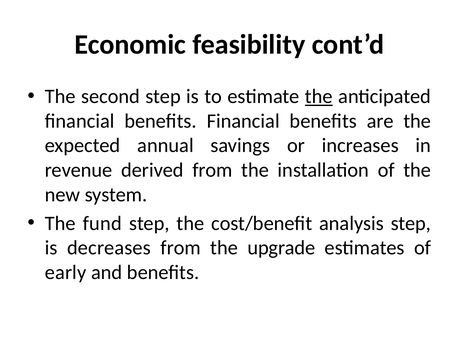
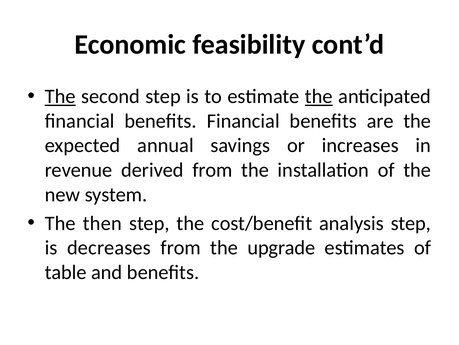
The at (60, 96) underline: none -> present
fund: fund -> then
early: early -> table
